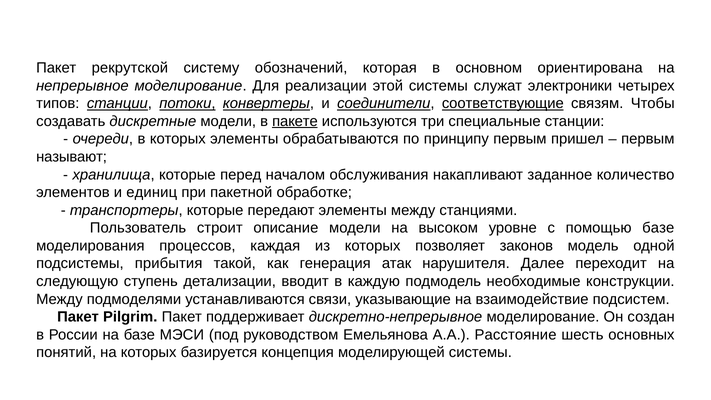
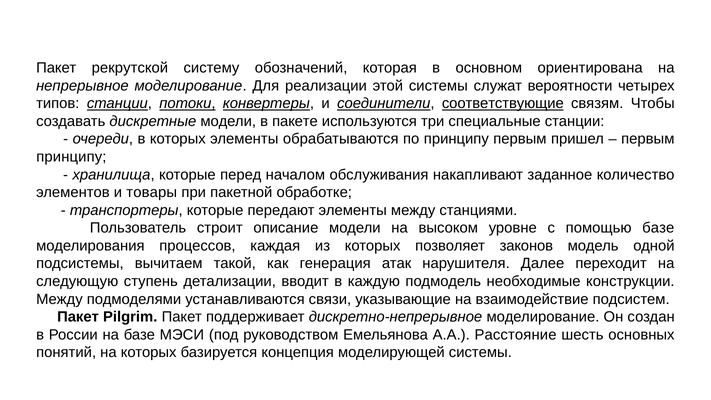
электроники: электроники -> вероятности
пакете underline: present -> none
называют at (72, 157): называют -> принципу
единиц: единиц -> товары
прибытия: прибытия -> вычитаем
